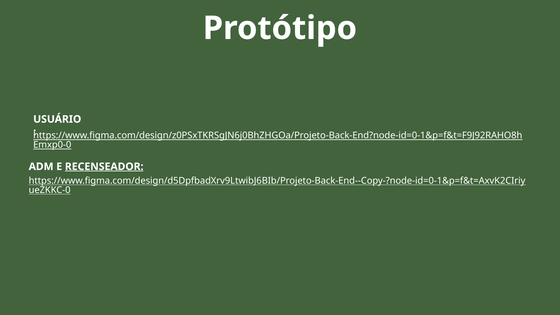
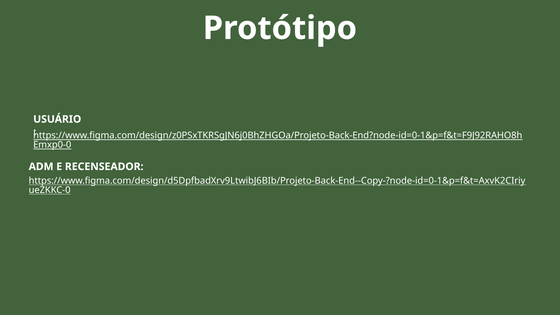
RECENSEADOR underline: present -> none
